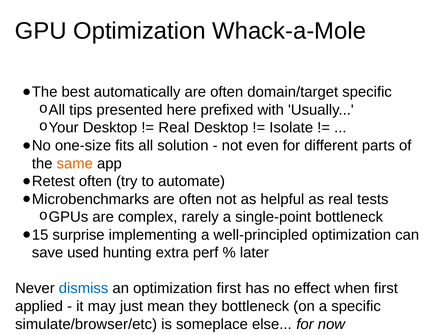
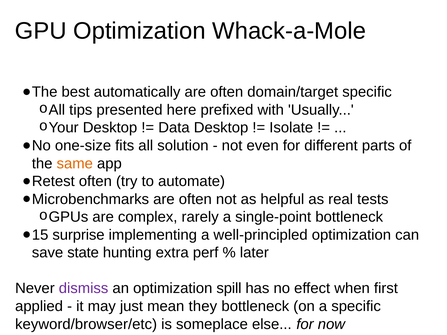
Real at (174, 128): Real -> Data
used: used -> state
dismiss colour: blue -> purple
optimization first: first -> spill
simulate/browser/etc: simulate/browser/etc -> keyword/browser/etc
